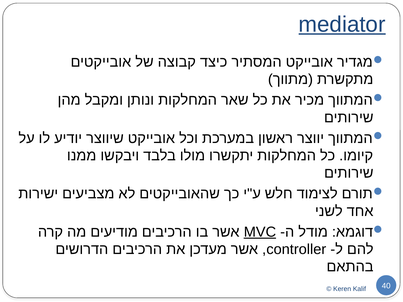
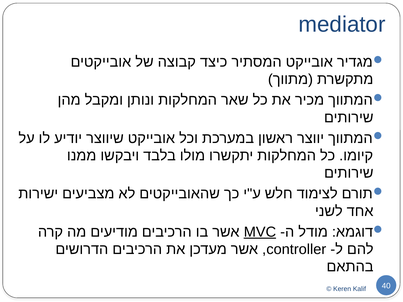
mediator underline: present -> none
